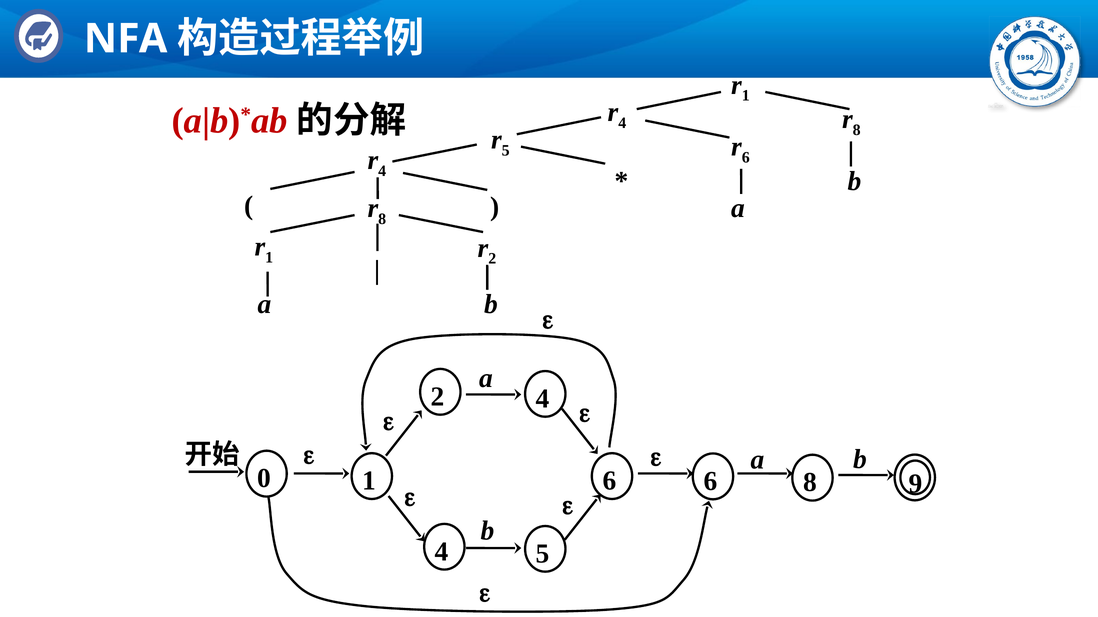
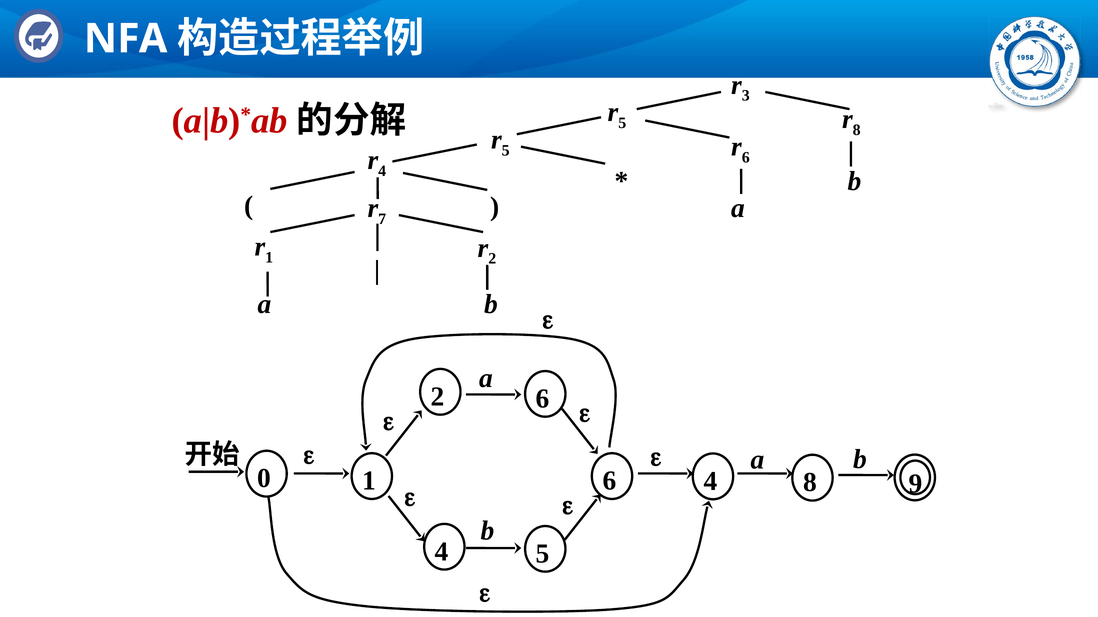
1 at (746, 96): 1 -> 3
4 at (622, 123): 4 -> 5
8 at (382, 219): 8 -> 7
2 4: 4 -> 6
6 at (710, 482): 6 -> 4
